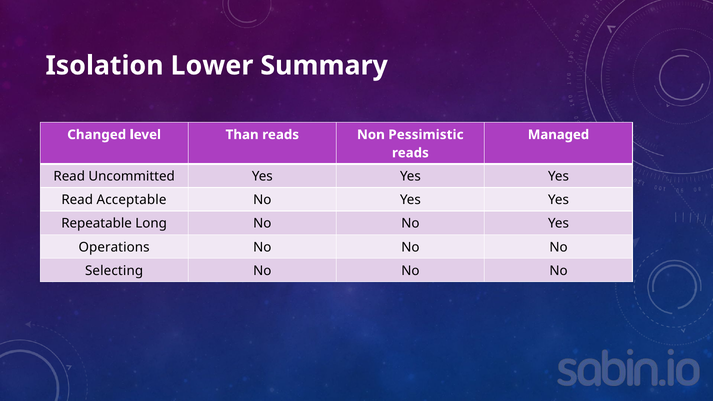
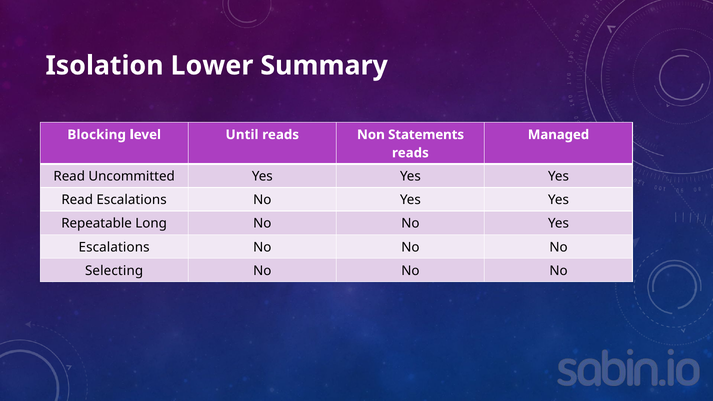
Changed: Changed -> Blocking
Than: Than -> Until
Pessimistic: Pessimistic -> Statements
Read Acceptable: Acceptable -> Escalations
Operations at (114, 247): Operations -> Escalations
